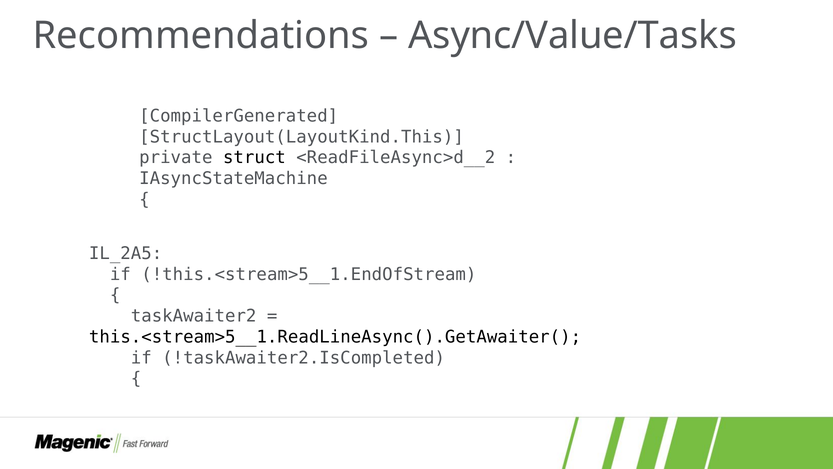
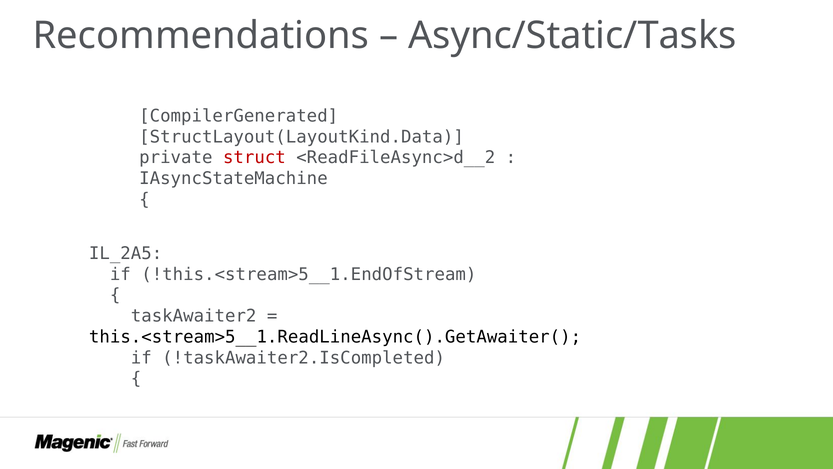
Async/Value/Tasks: Async/Value/Tasks -> Async/Static/Tasks
StructLayout(LayoutKind.This: StructLayout(LayoutKind.This -> StructLayout(LayoutKind.Data
struct colour: black -> red
